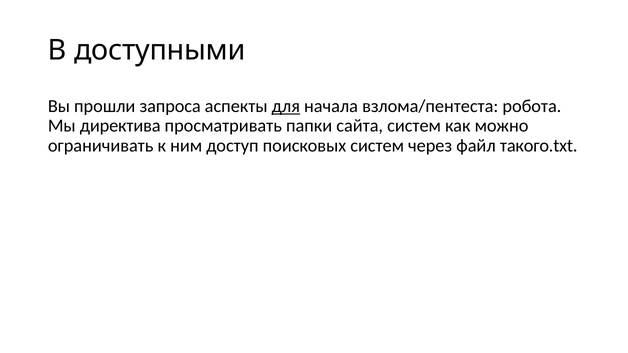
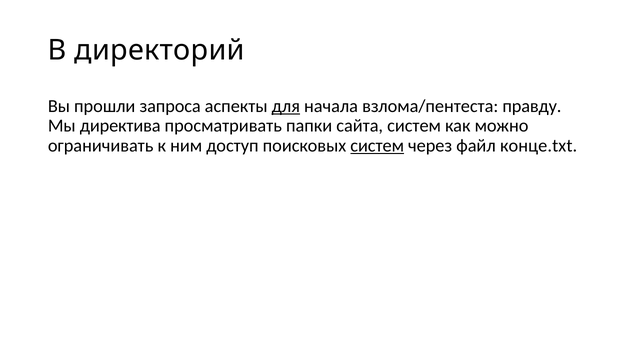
доступными: доступными -> директорий
робота: робота -> правду
систем at (377, 146) underline: none -> present
такого.txt: такого.txt -> конце.txt
